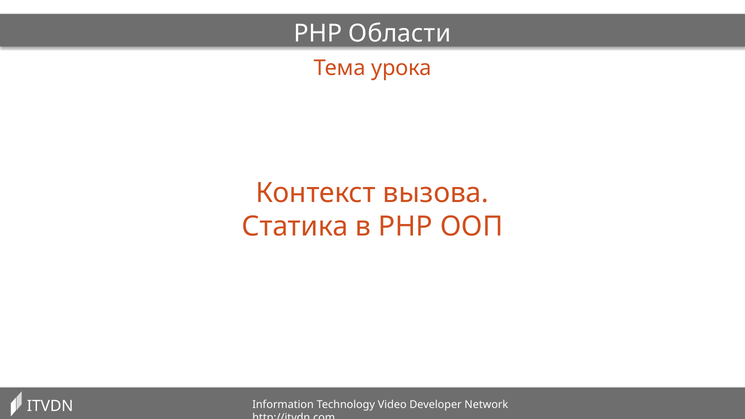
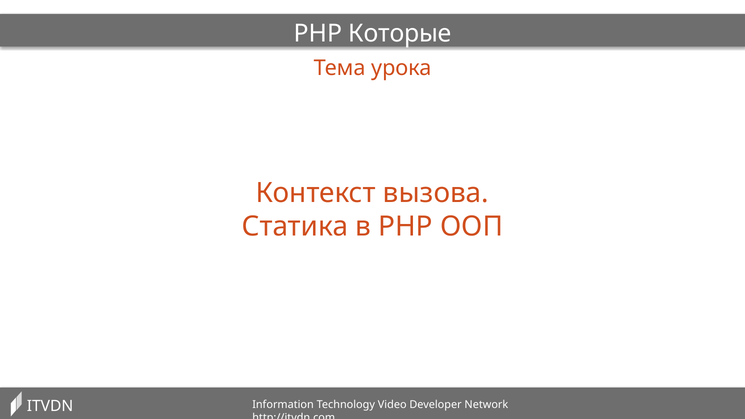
Области: Области -> Которые
